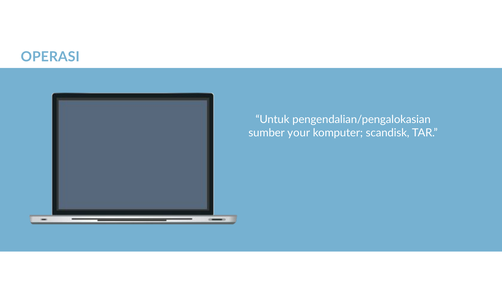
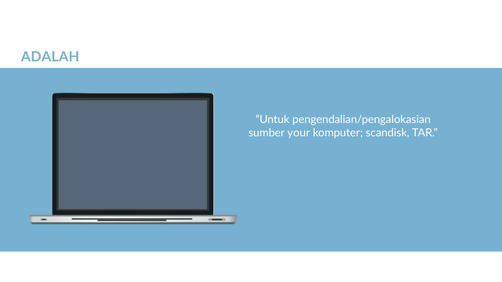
OPERASI: OPERASI -> ADALAH
